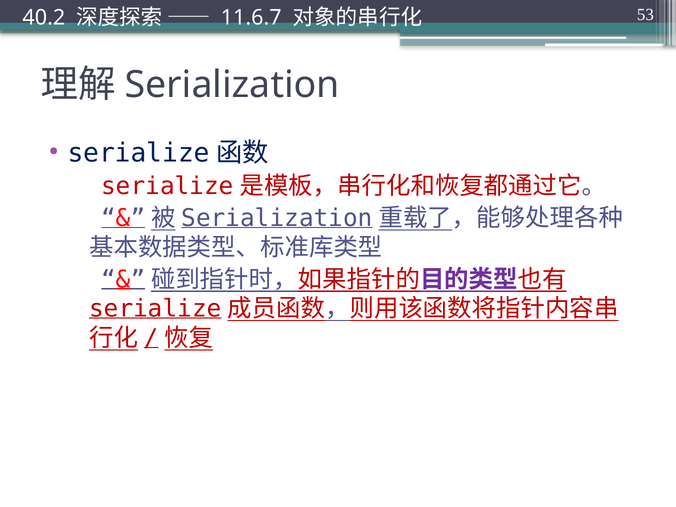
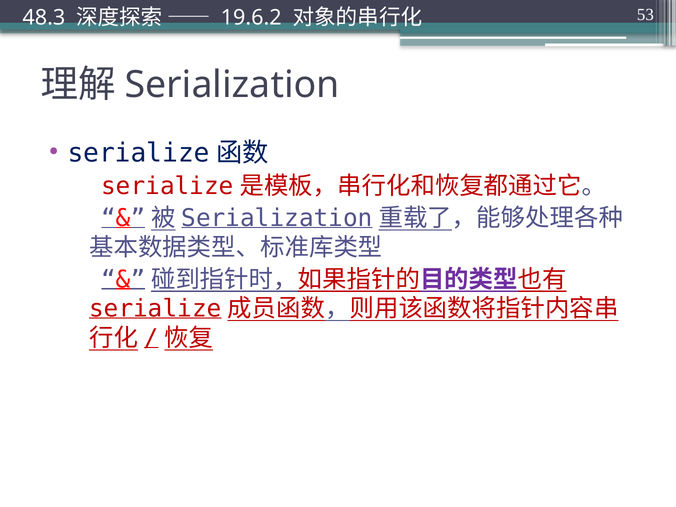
40.2: 40.2 -> 48.3
11.6.7: 11.6.7 -> 19.6.2
